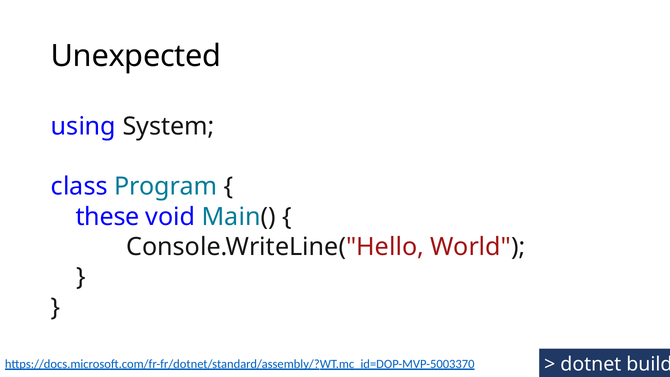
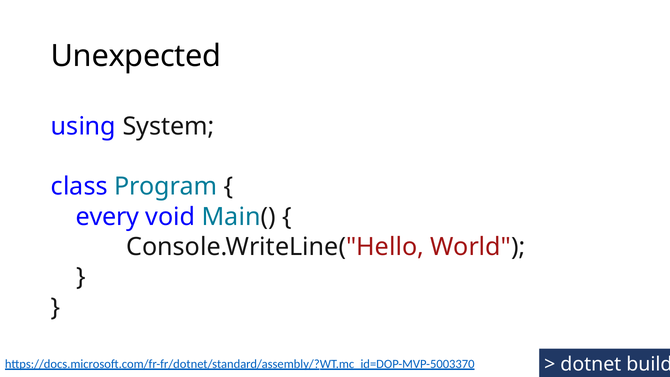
these: these -> every
